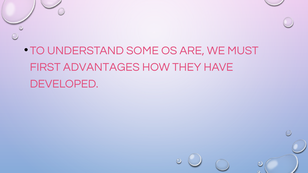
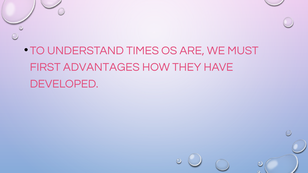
SOME: SOME -> TIMES
